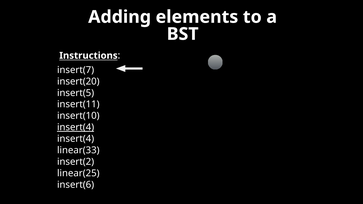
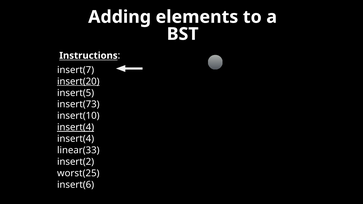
insert(20 underline: none -> present
insert(11: insert(11 -> insert(73
linear(25: linear(25 -> worst(25
